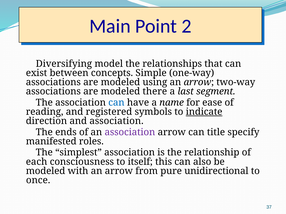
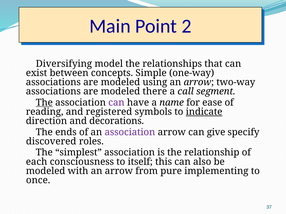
last: last -> call
The at (44, 103) underline: none -> present
can at (116, 103) colour: blue -> purple
and association: association -> decorations
title: title -> give
manifested: manifested -> discovered
unidirectional: unidirectional -> implementing
